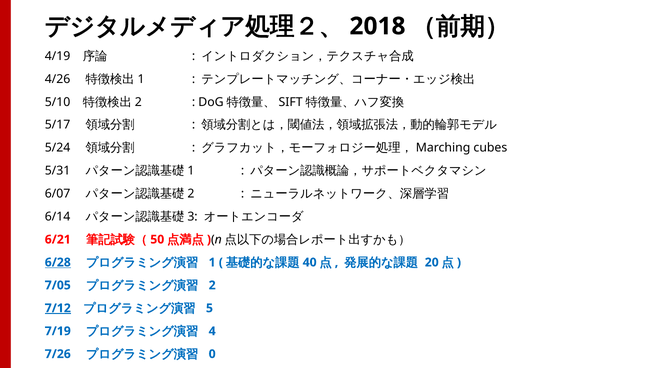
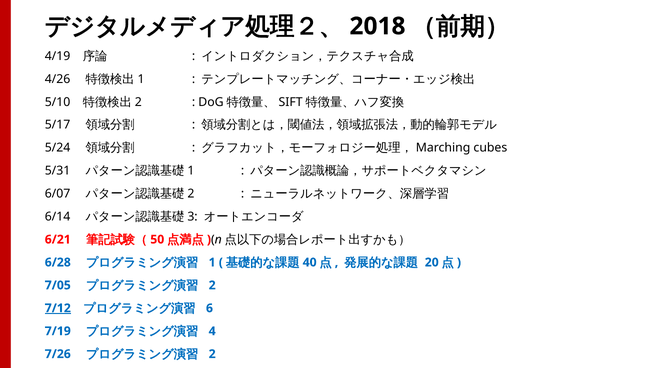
6/28 underline: present -> none
5: 5 -> 6
0 at (212, 354): 0 -> 2
